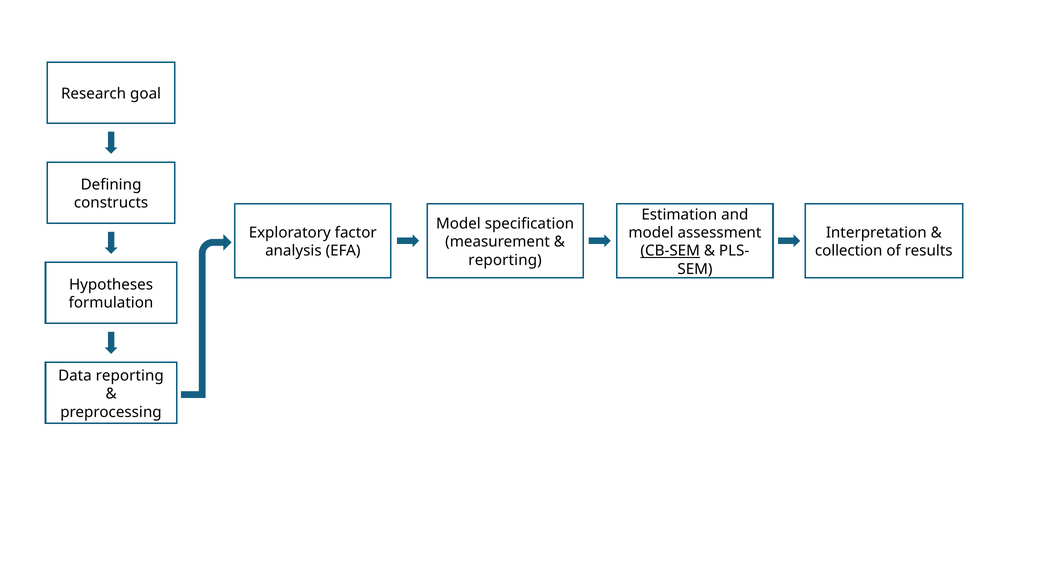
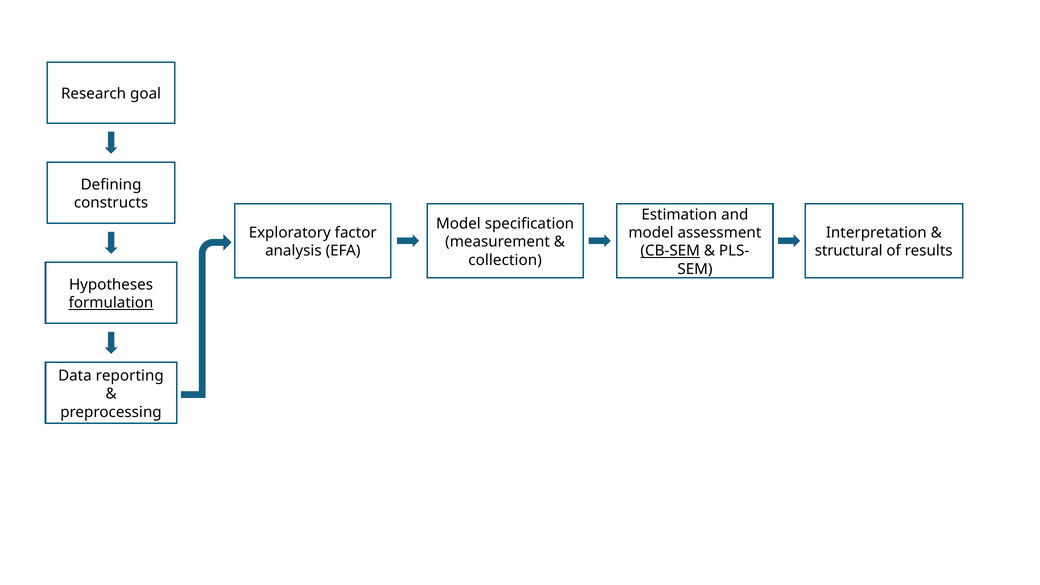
collection: collection -> structural
reporting at (505, 260): reporting -> collection
formulation underline: none -> present
